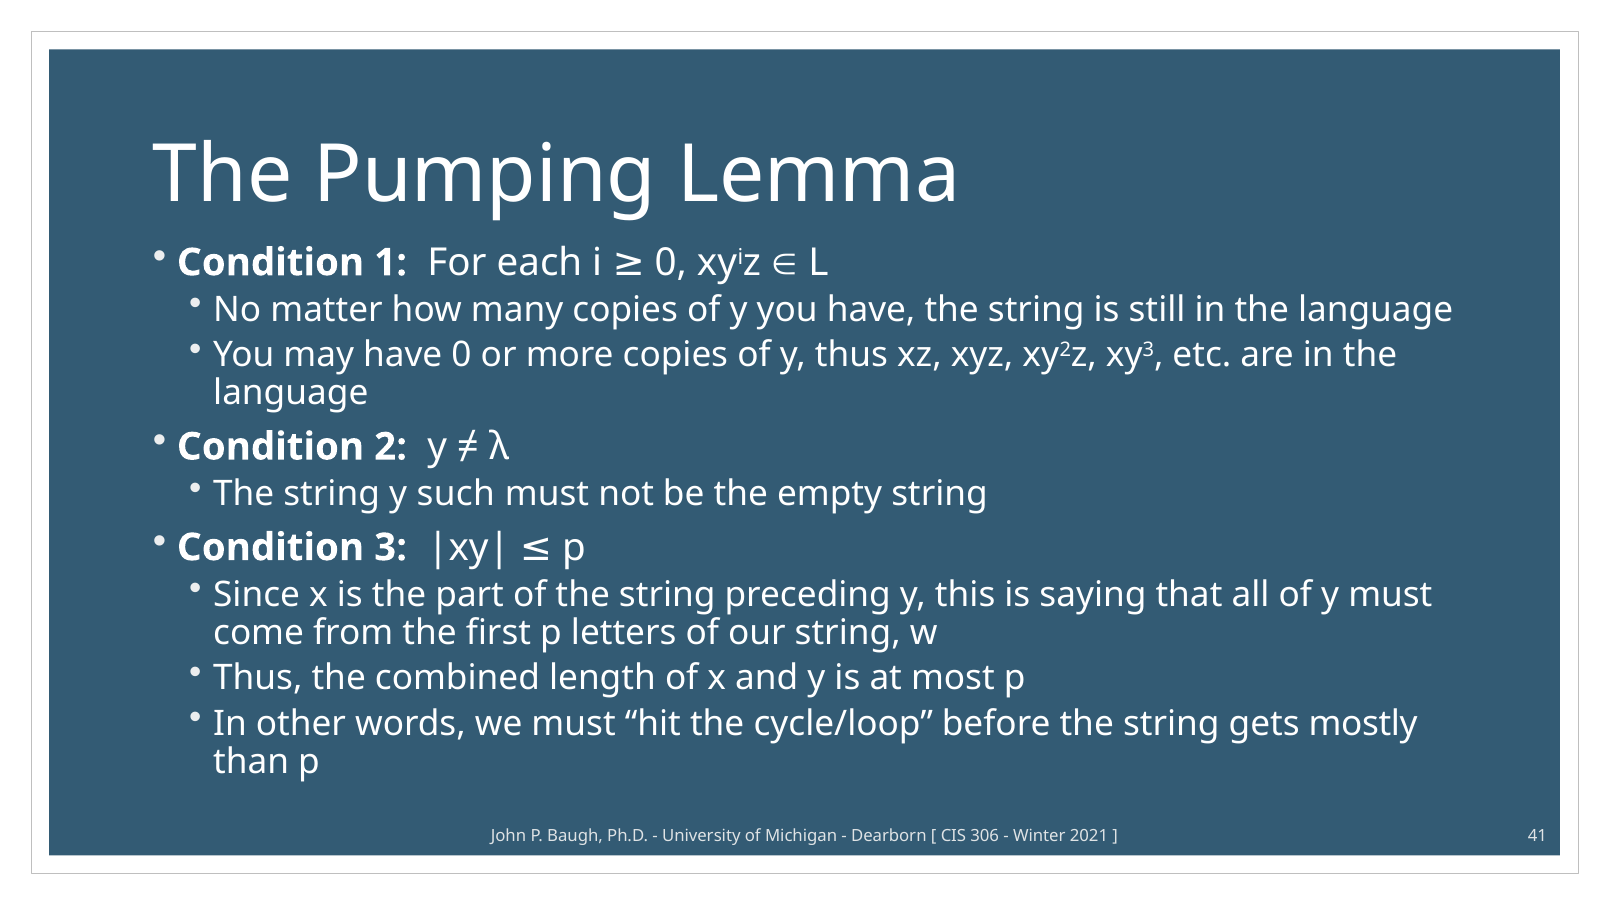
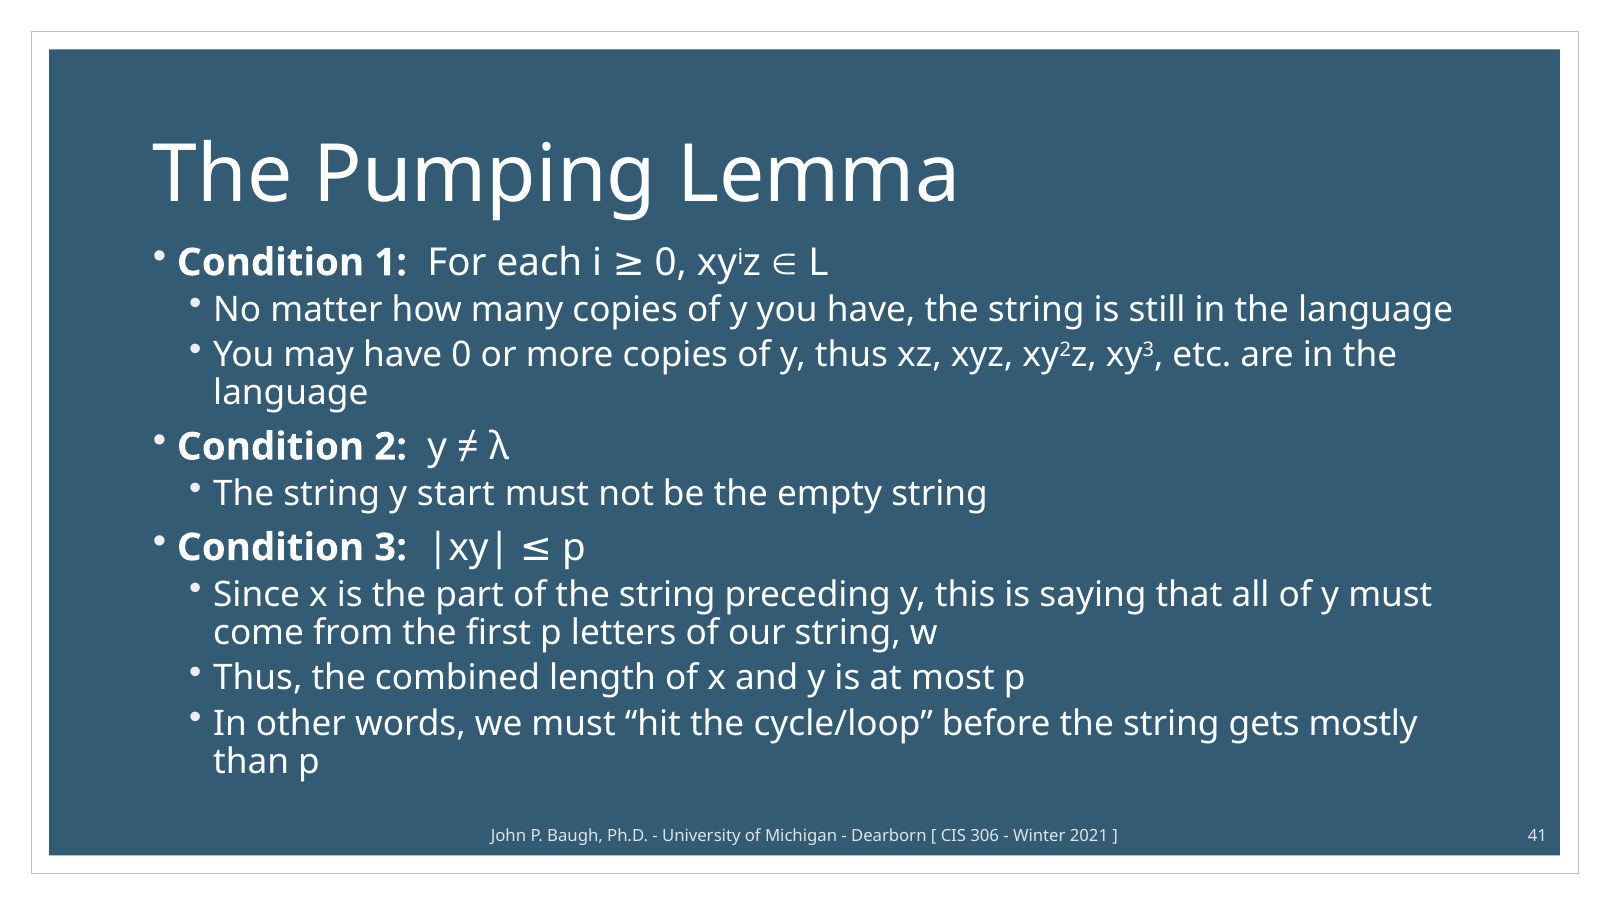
such: such -> start
